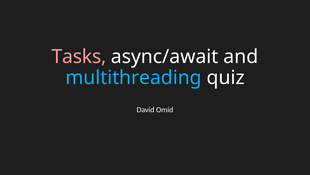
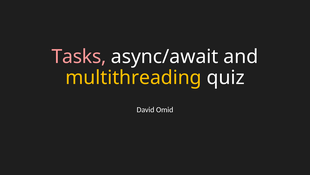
multithreading colour: light blue -> yellow
